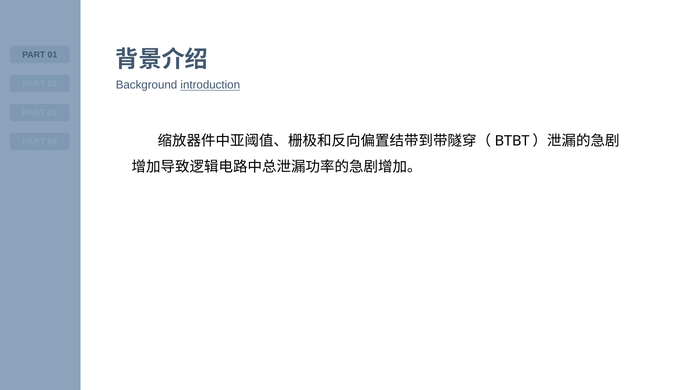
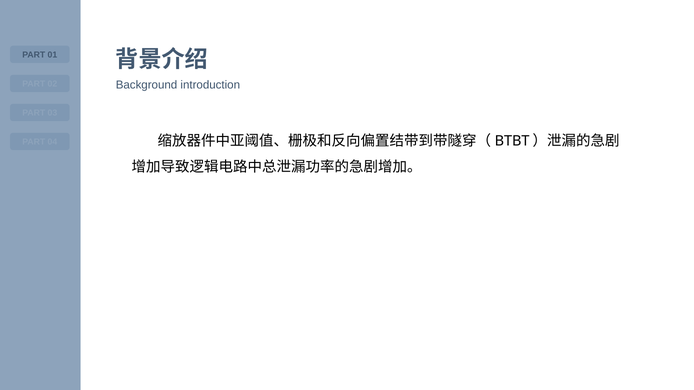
introduction underline: present -> none
